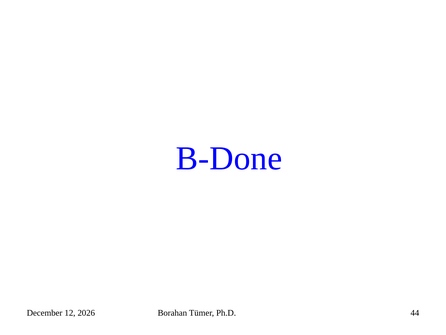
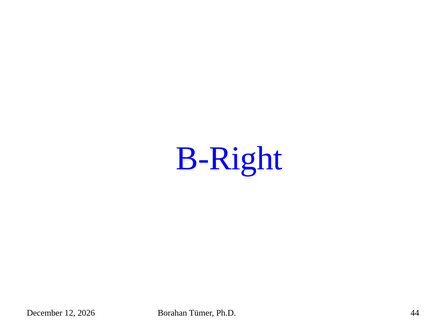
B-Done: B-Done -> B-Right
